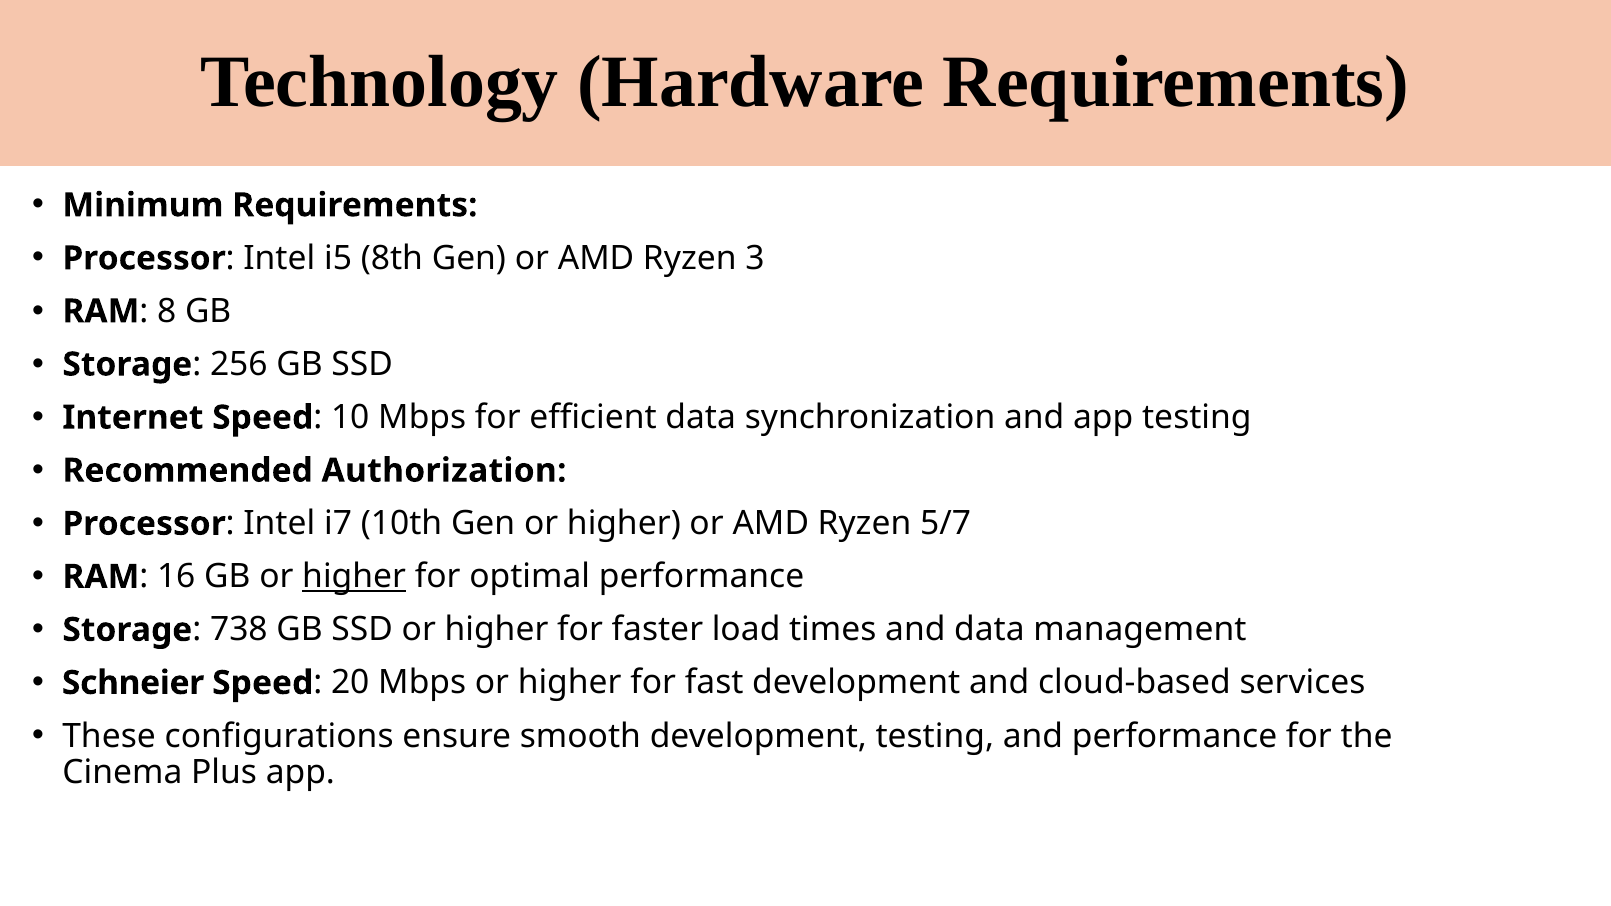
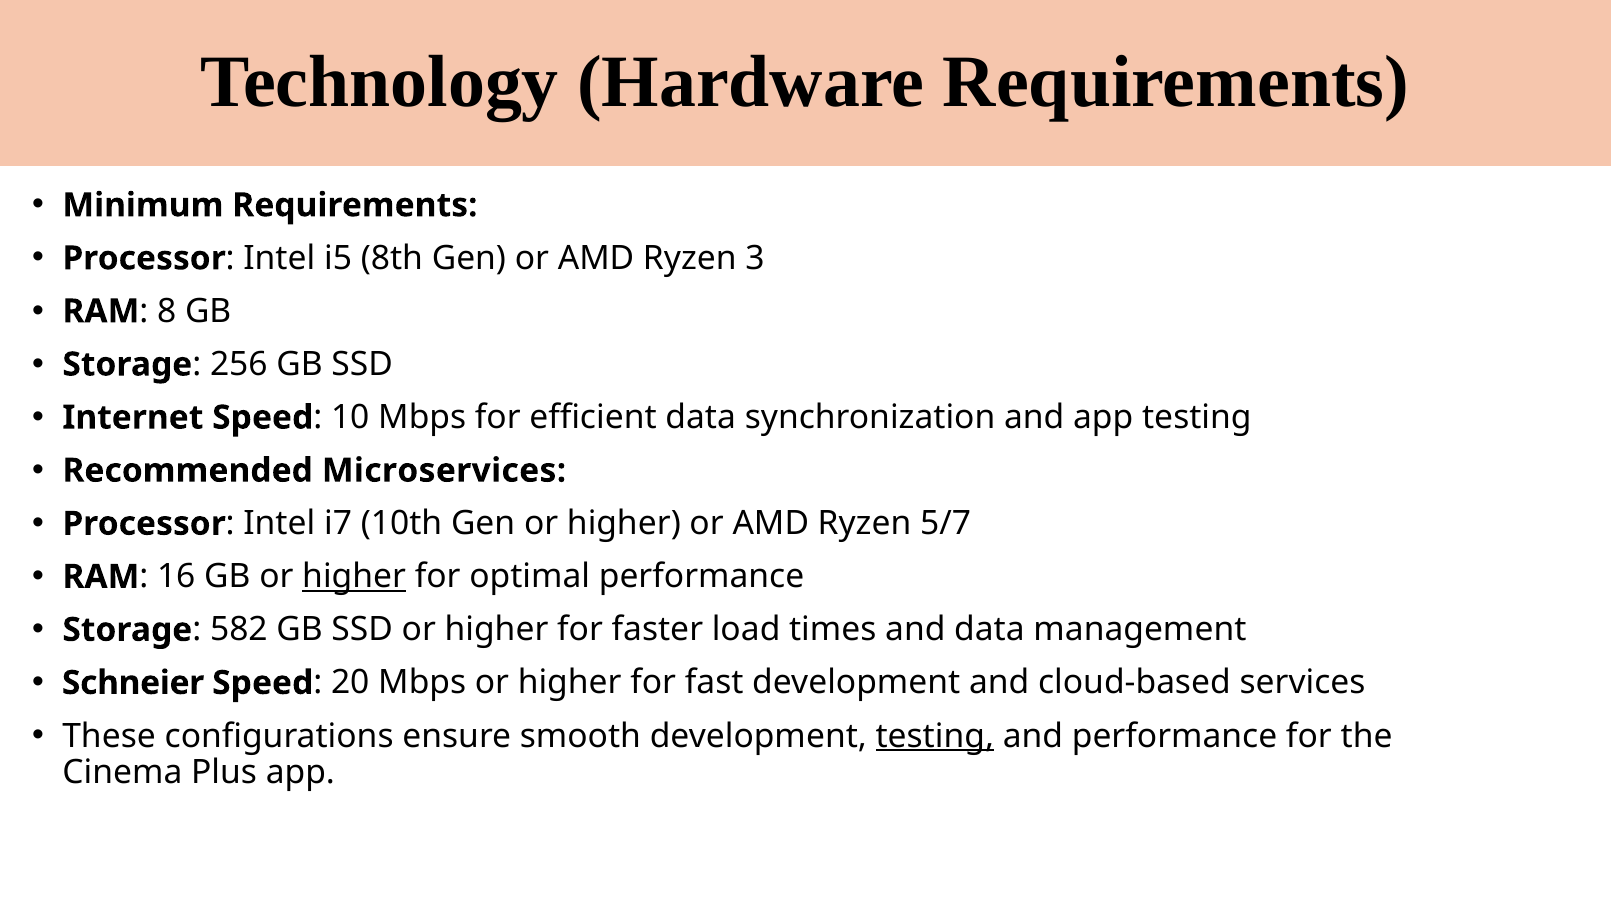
Authorization: Authorization -> Microservices
738: 738 -> 582
testing at (935, 736) underline: none -> present
